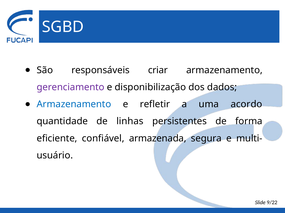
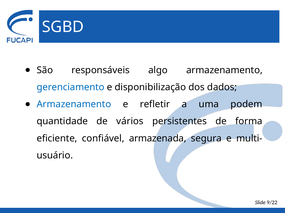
criar: criar -> algo
gerenciamento colour: purple -> blue
acordo: acordo -> podem
linhas: linhas -> vários
